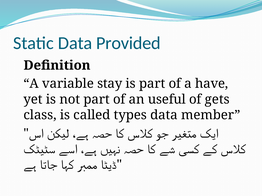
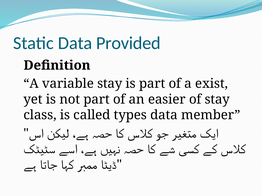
have: have -> exist
useful: useful -> easier
of gets: gets -> stay
